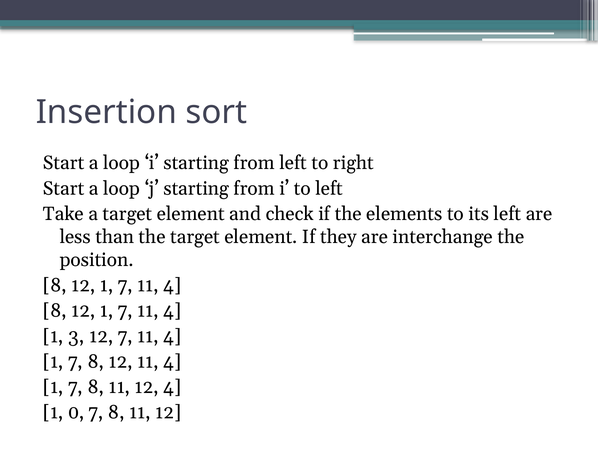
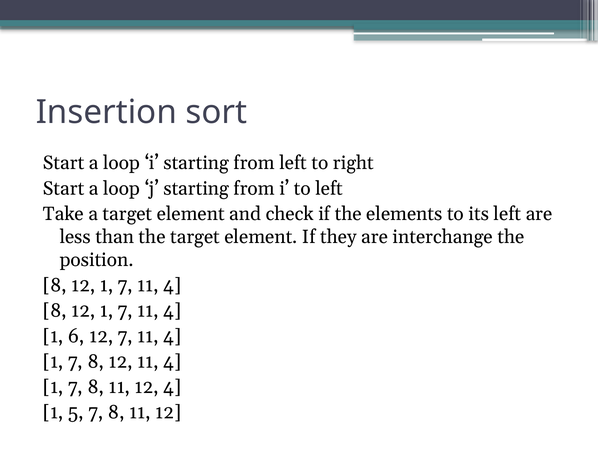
3: 3 -> 6
0: 0 -> 5
